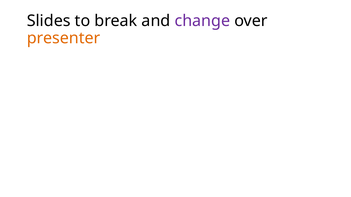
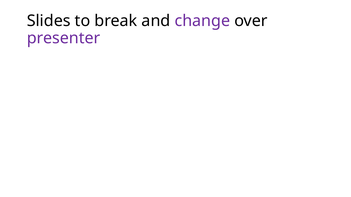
presenter colour: orange -> purple
